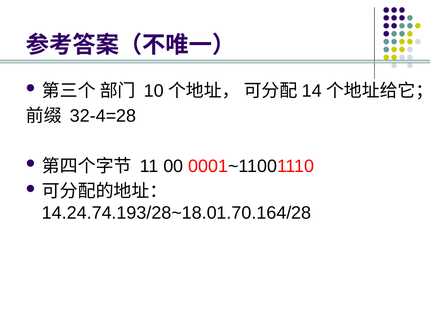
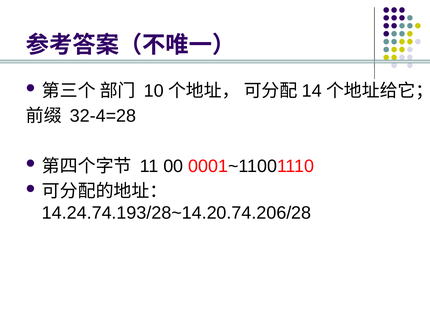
14.24.74.193/28~18.01.70.164/28: 14.24.74.193/28~18.01.70.164/28 -> 14.24.74.193/28~14.20.74.206/28
